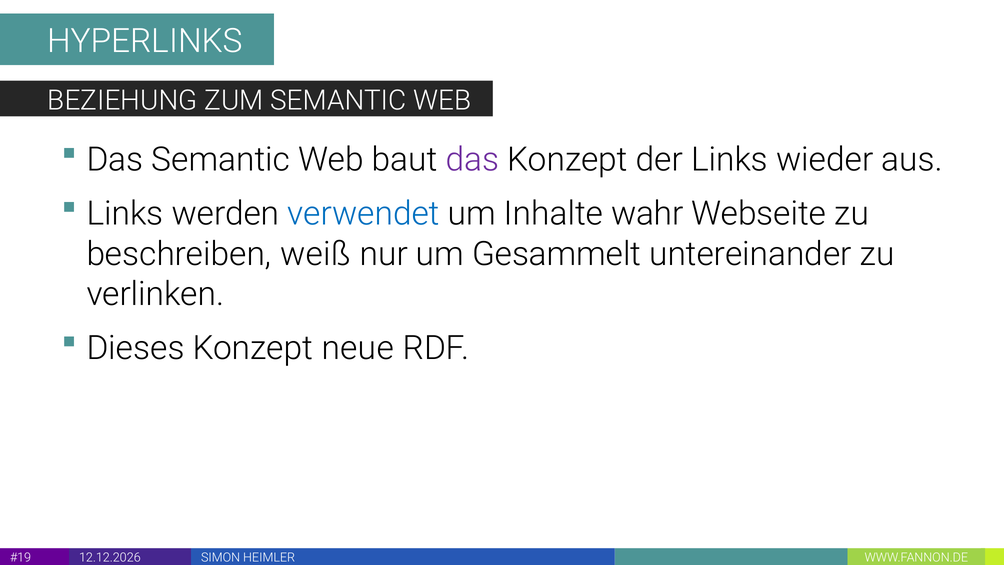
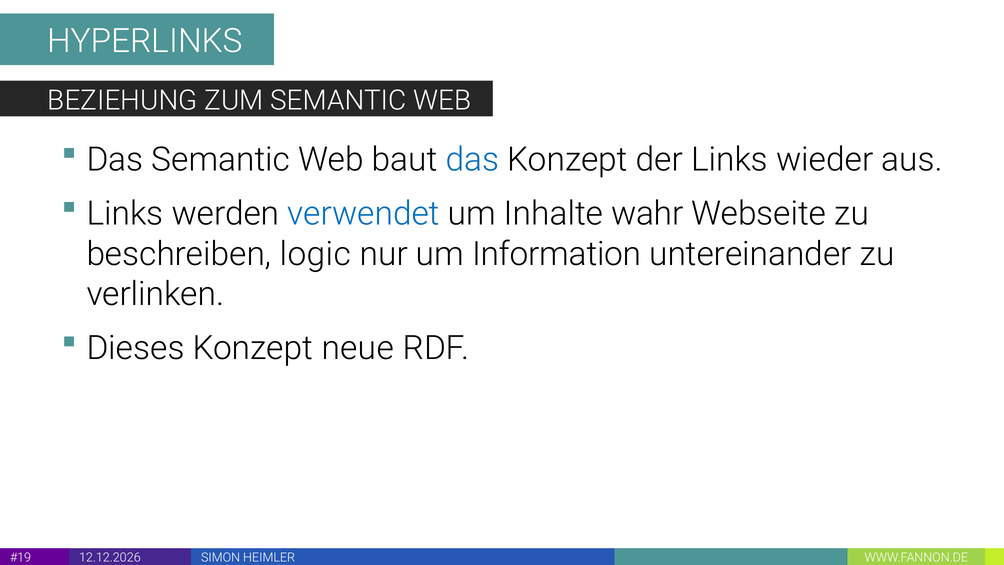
das at (472, 160) colour: purple -> blue
weiß: weiß -> logic
Gesammelt: Gesammelt -> Information
